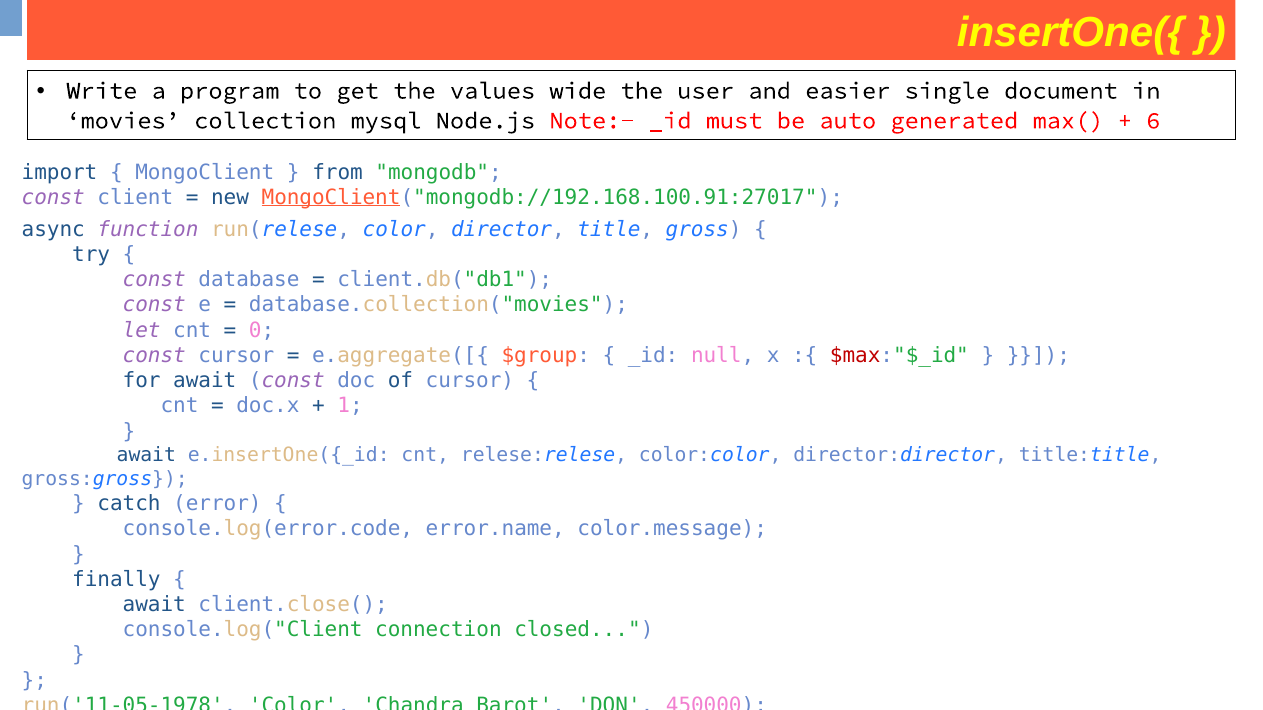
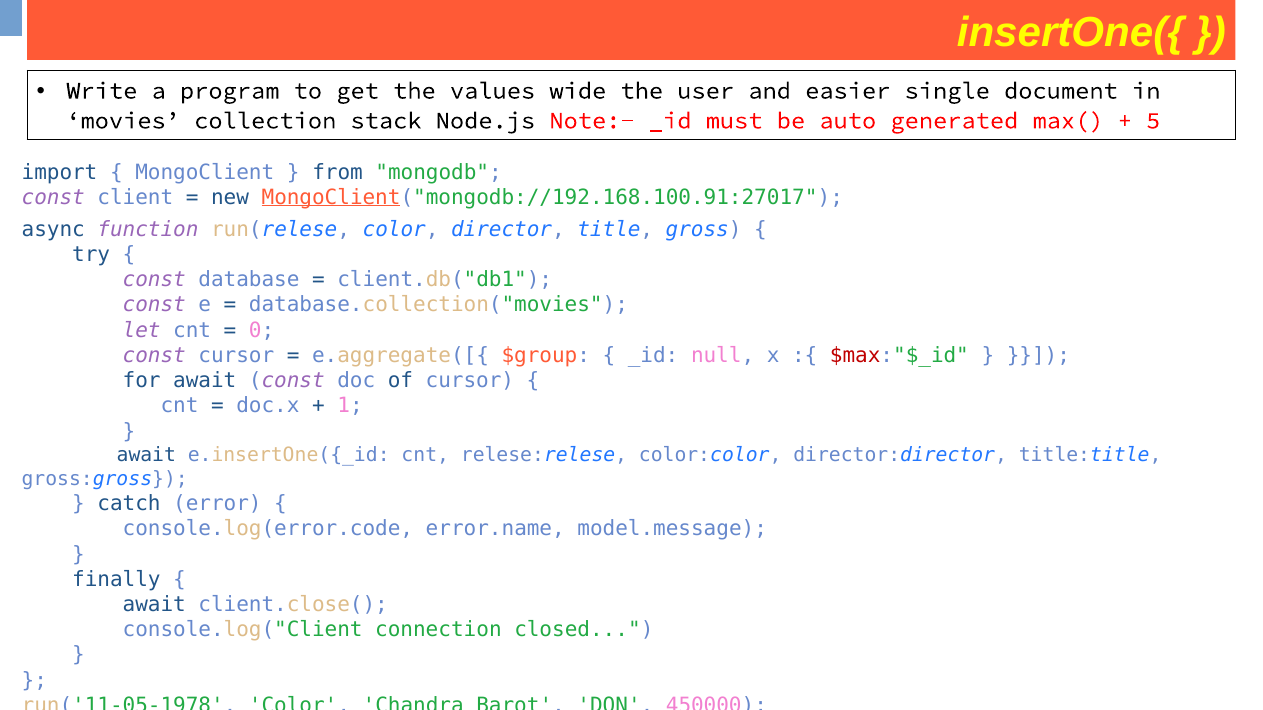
mysql: mysql -> stack
6: 6 -> 5
color.message: color.message -> model.message
